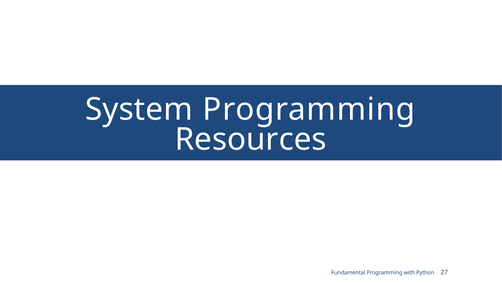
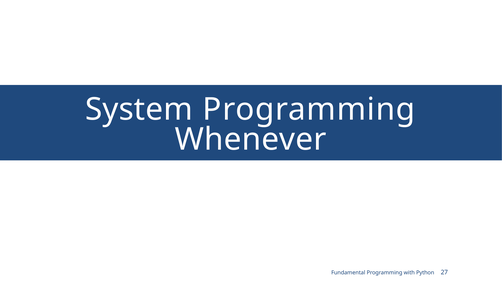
Resources: Resources -> Whenever
